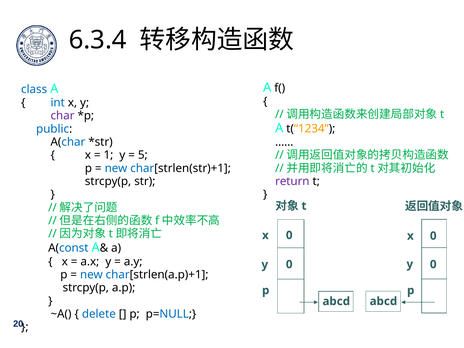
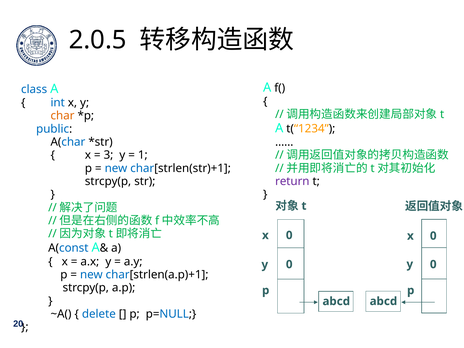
6.3.4: 6.3.4 -> 2.0.5
char colour: purple -> orange
1: 1 -> 3
5: 5 -> 1
